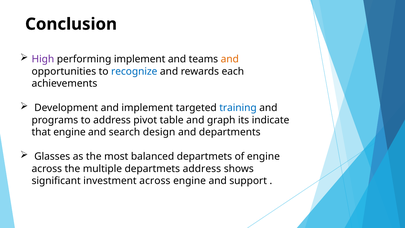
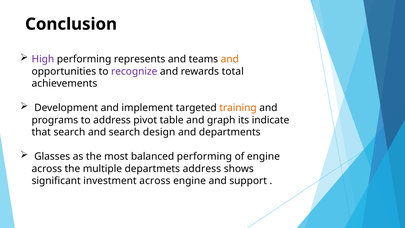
performing implement: implement -> represents
recognize colour: blue -> purple
each: each -> total
training colour: blue -> orange
that engine: engine -> search
balanced departmets: departmets -> performing
